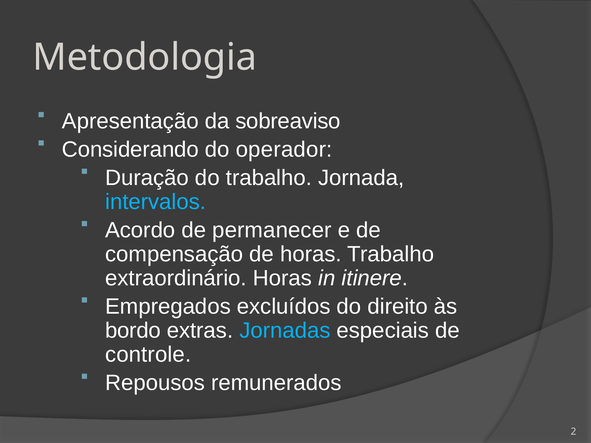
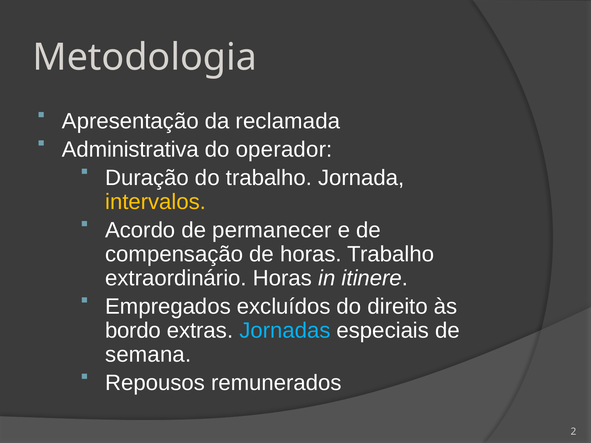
sobreaviso: sobreaviso -> reclamada
Considerando: Considerando -> Administrativa
intervalos colour: light blue -> yellow
controle: controle -> semana
